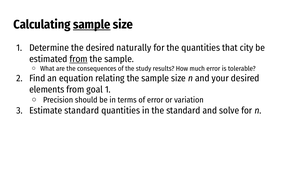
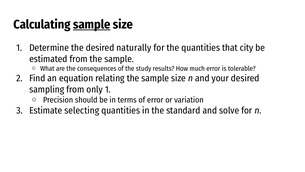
from at (79, 59) underline: present -> none
elements: elements -> sampling
goal: goal -> only
Estimate standard: standard -> selecting
